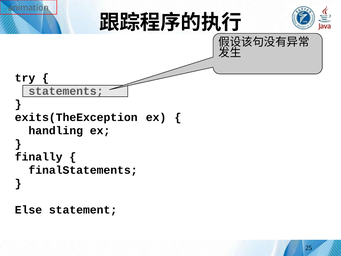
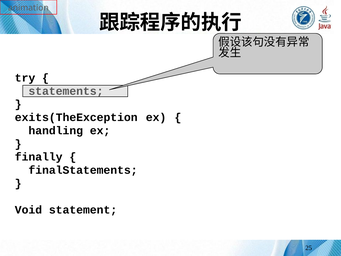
Else: Else -> Void
